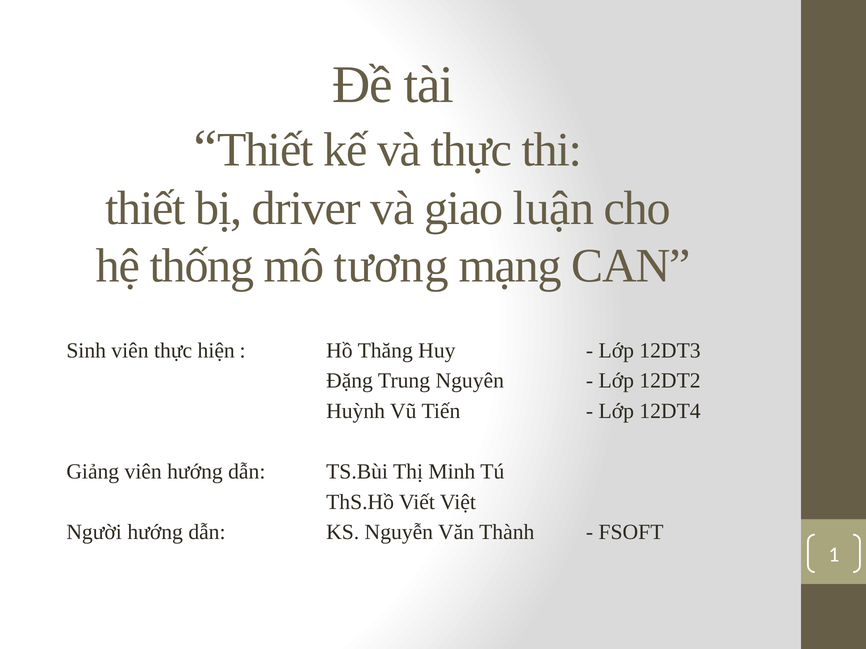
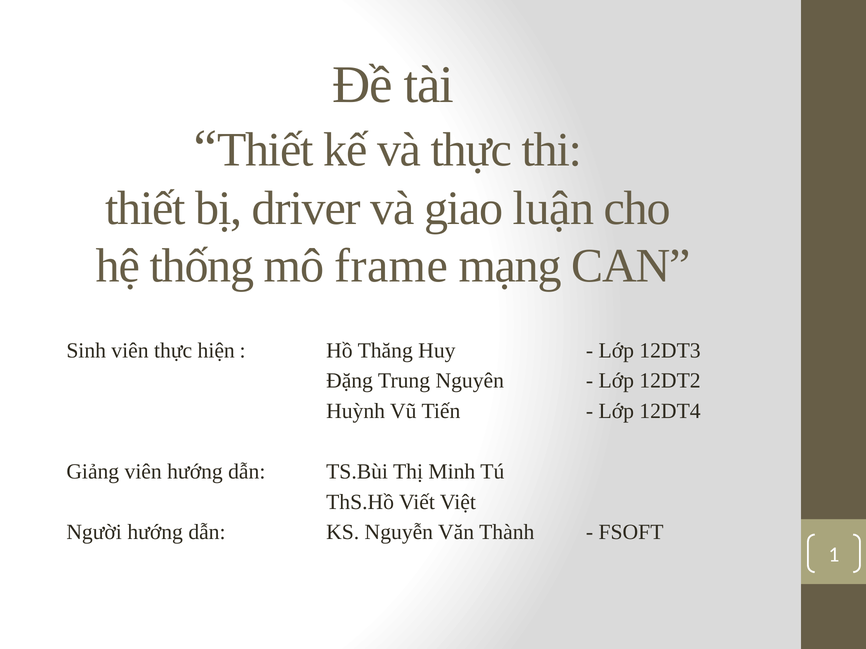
tương: tương -> frame
